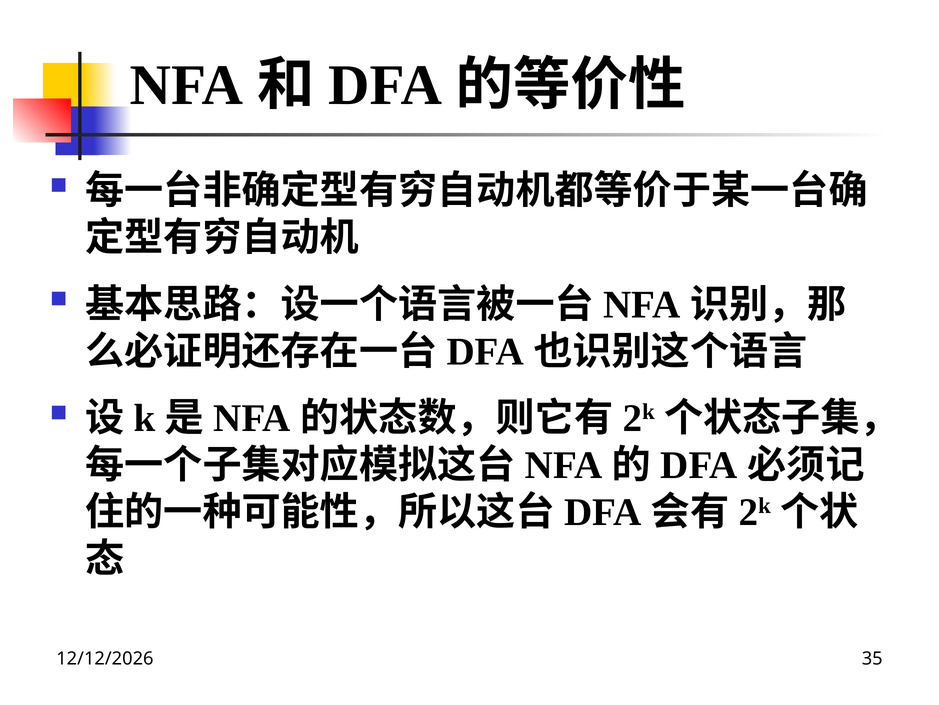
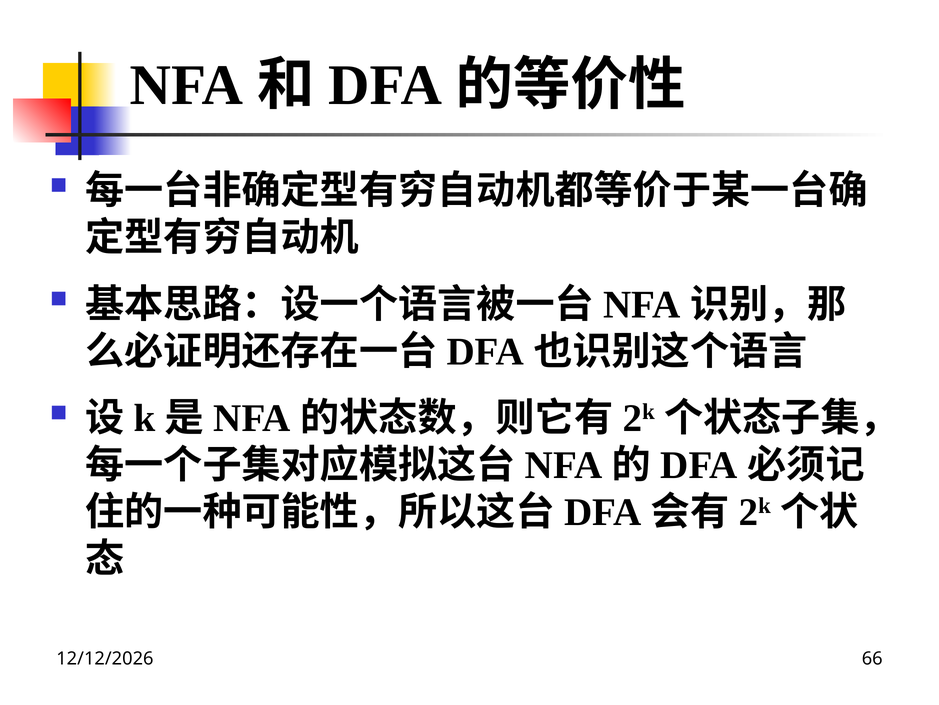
35: 35 -> 66
